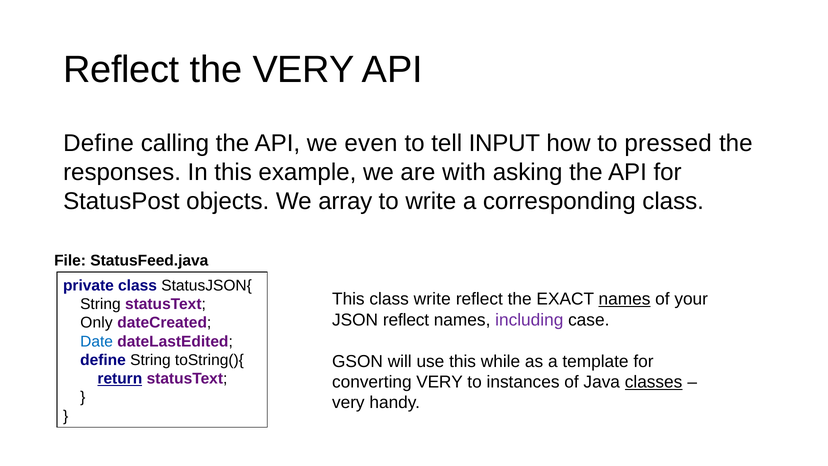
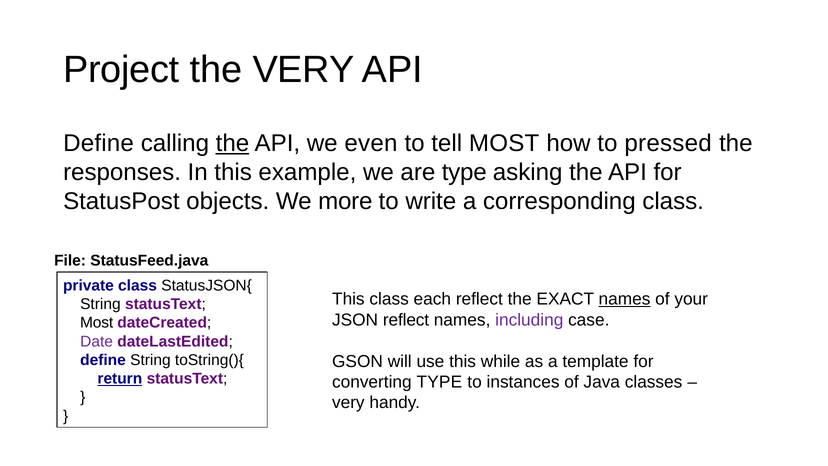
Reflect at (121, 70): Reflect -> Project
the at (232, 143) underline: none -> present
tell INPUT: INPUT -> MOST
are with: with -> type
array: array -> more
class write: write -> each
Only at (96, 323): Only -> Most
Date colour: blue -> purple
converting VERY: VERY -> TYPE
classes underline: present -> none
